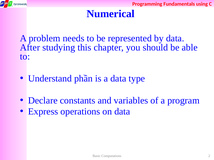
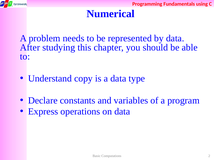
phần: phần -> copy
